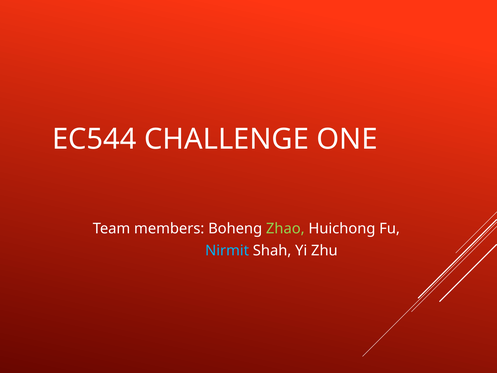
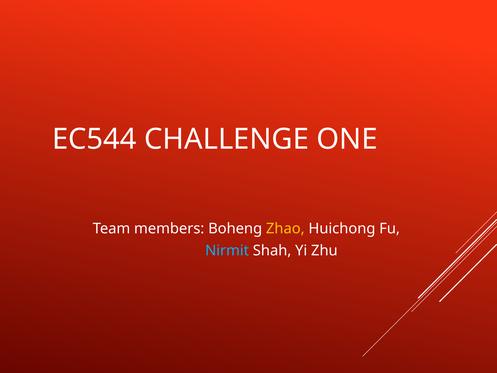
Zhao colour: light green -> yellow
